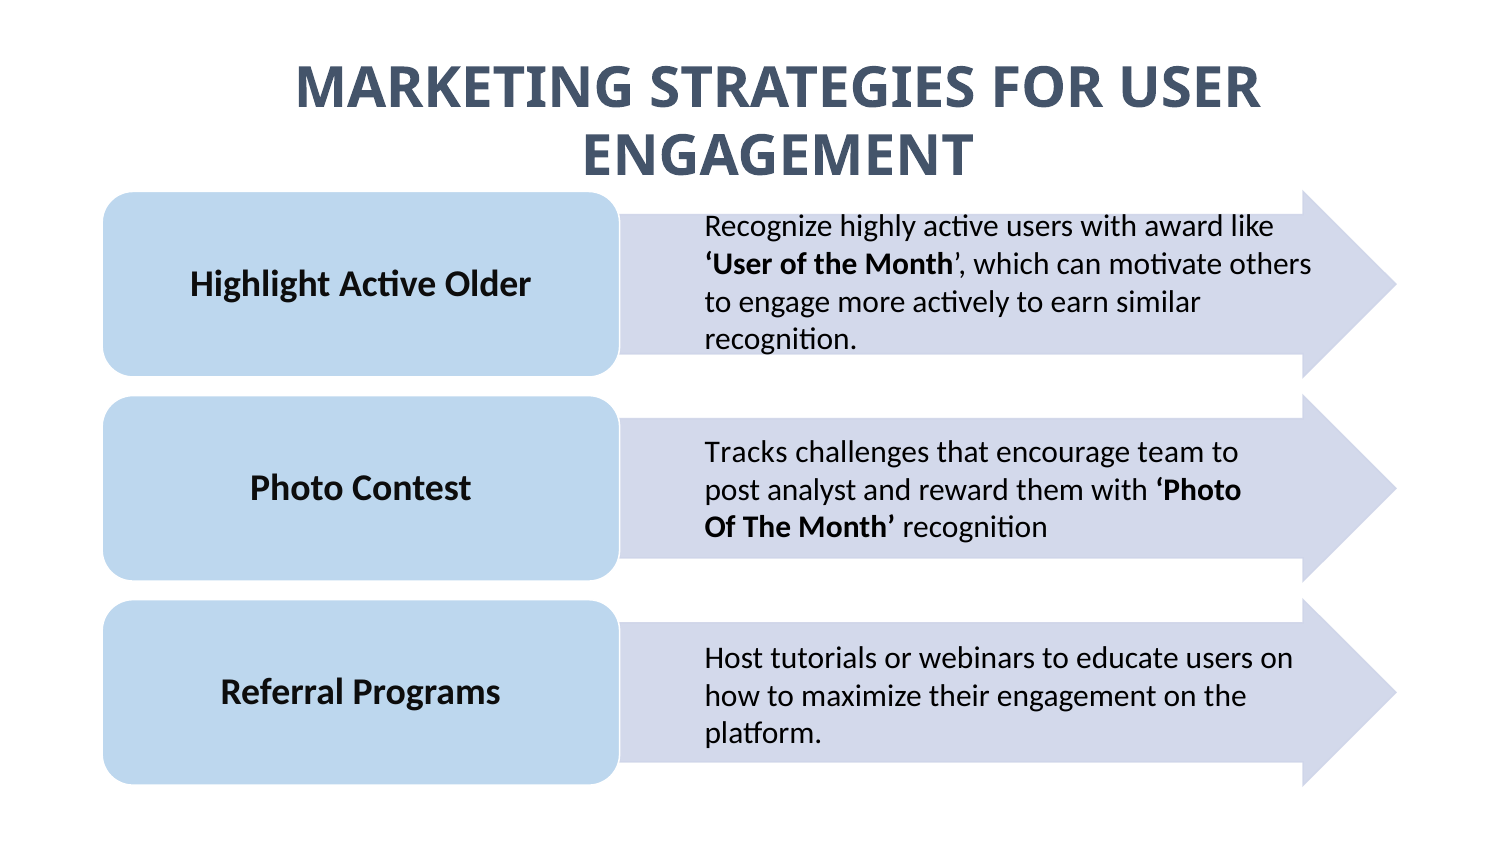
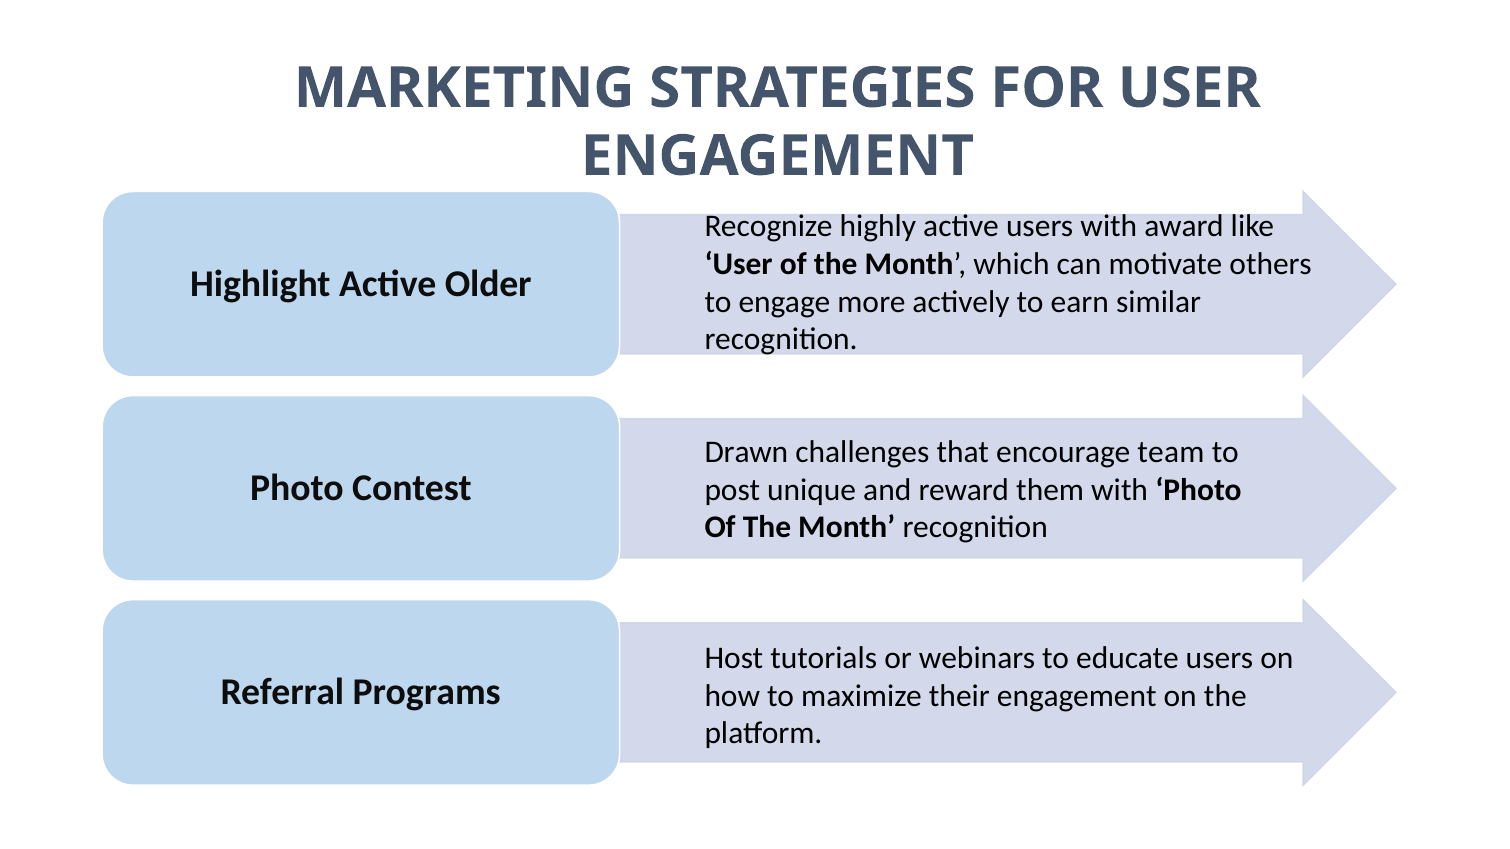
Tracks: Tracks -> Drawn
analyst: analyst -> unique
